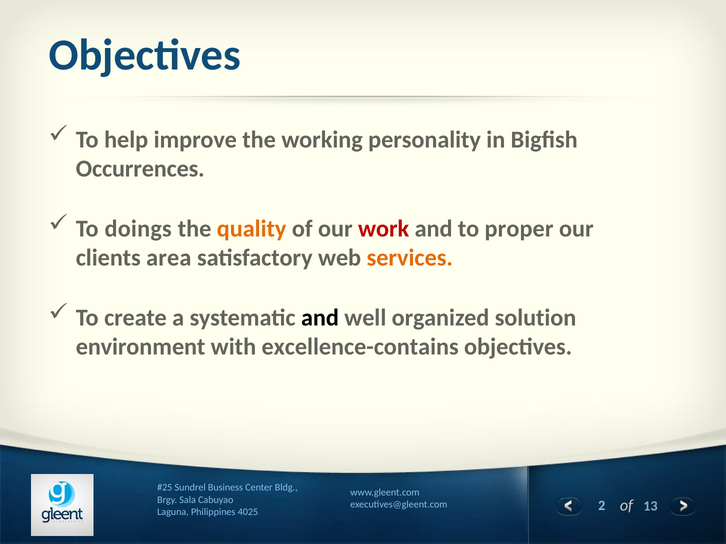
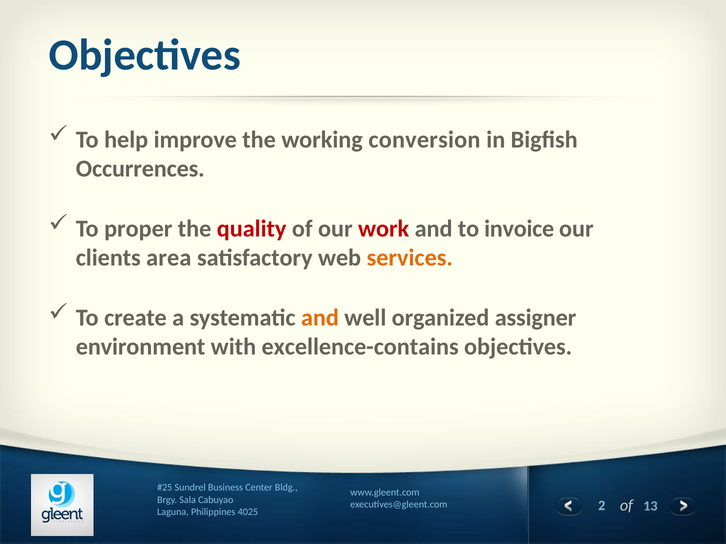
personality: personality -> conversion
doings: doings -> proper
quality colour: orange -> red
proper: proper -> invoice
and at (320, 318) colour: black -> orange
solution: solution -> assigner
